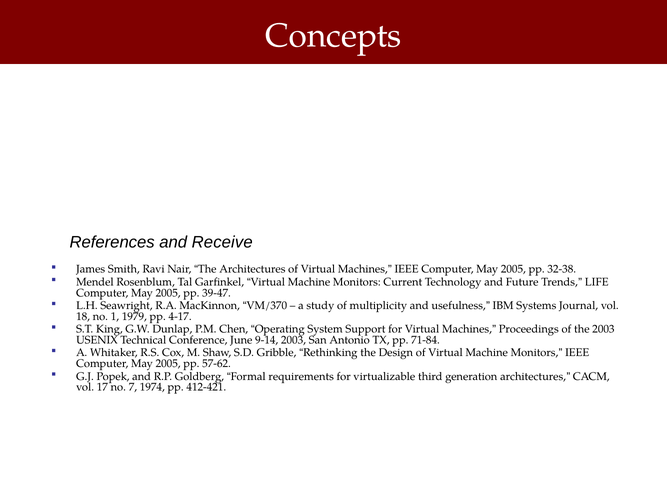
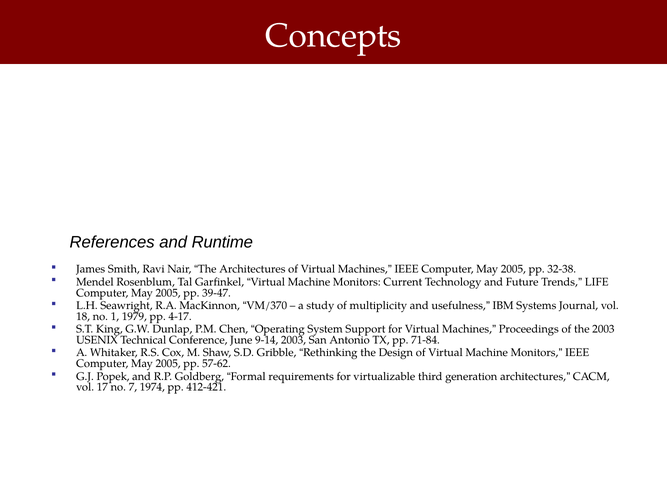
Receive: Receive -> Runtime
